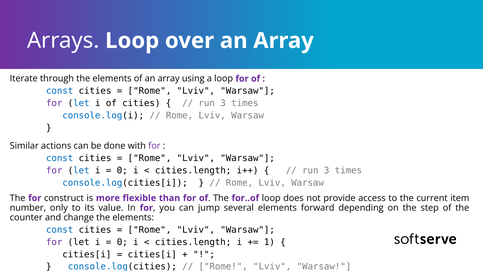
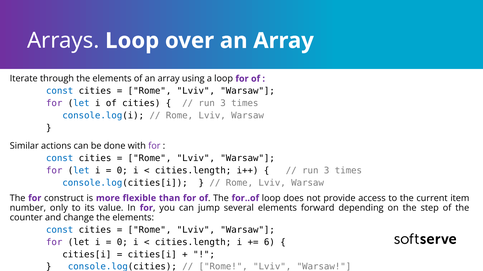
1: 1 -> 6
